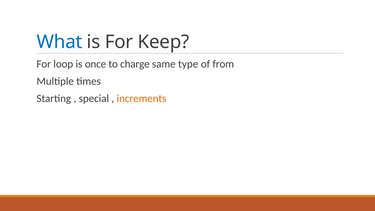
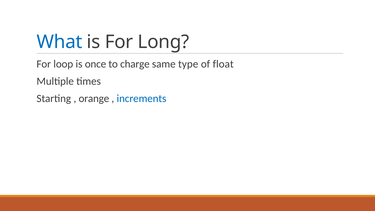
Keep: Keep -> Long
from: from -> float
special: special -> orange
increments colour: orange -> blue
